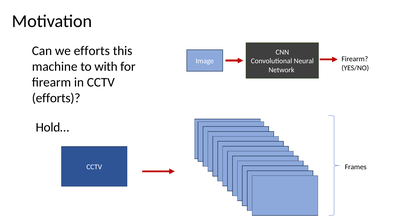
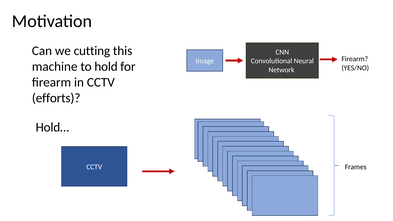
we efforts: efforts -> cutting
with: with -> hold
